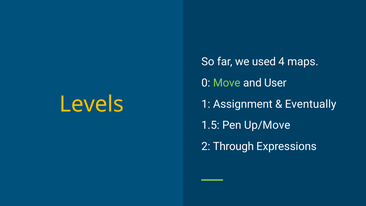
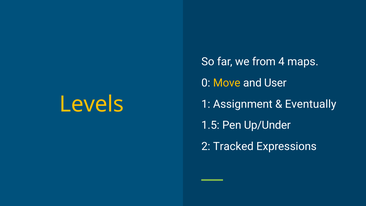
used: used -> from
Move colour: light green -> yellow
Up/Move: Up/Move -> Up/Under
Through: Through -> Tracked
